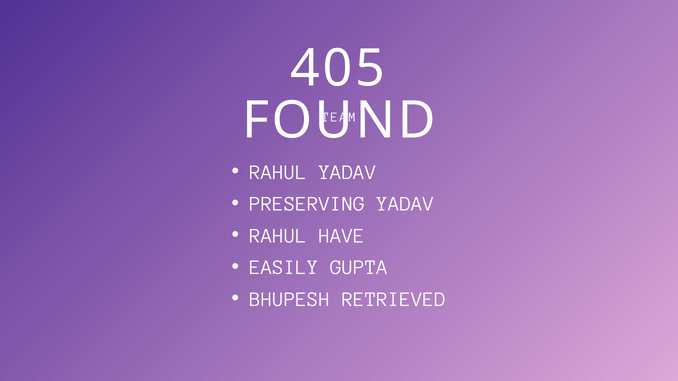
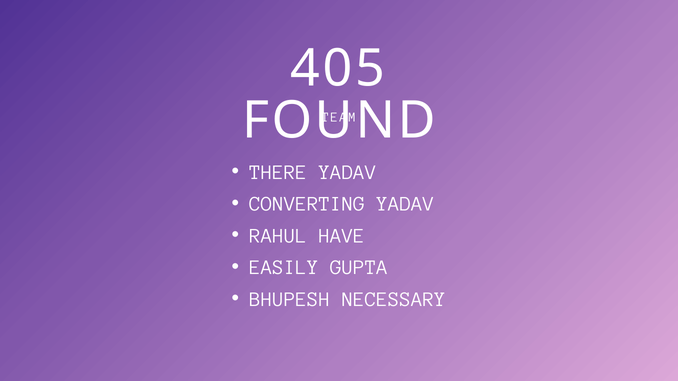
RAHUL at (278, 172): RAHUL -> THERE
PRESERVING: PRESERVING -> CONVERTING
RETRIEVED: RETRIEVED -> NECESSARY
